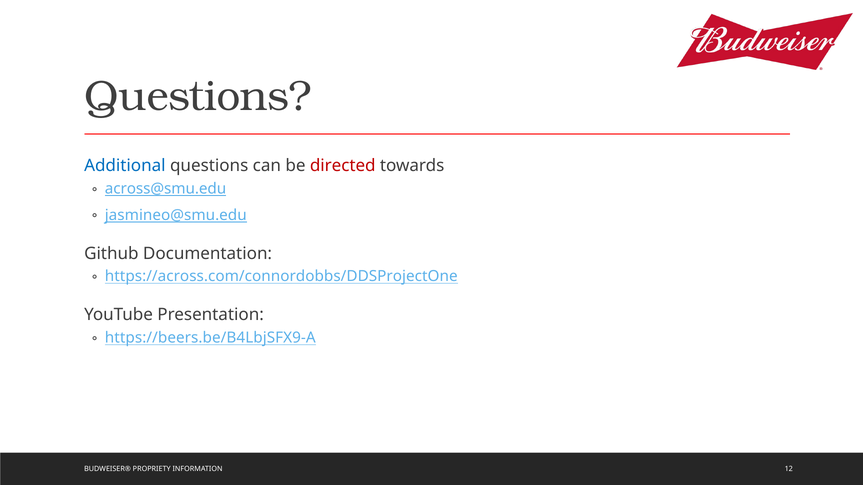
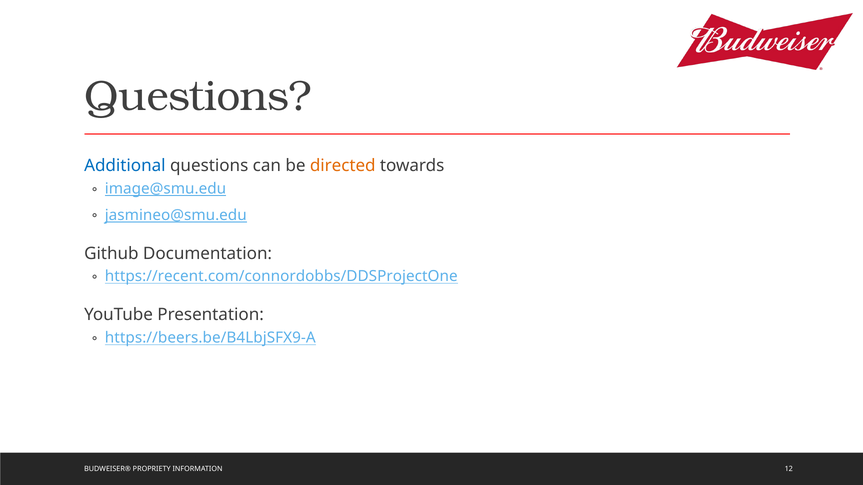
directed colour: red -> orange
across@smu.edu: across@smu.edu -> image@smu.edu
https://across.com/connordobbs/DDSProjectOne: https://across.com/connordobbs/DDSProjectOne -> https://recent.com/connordobbs/DDSProjectOne
